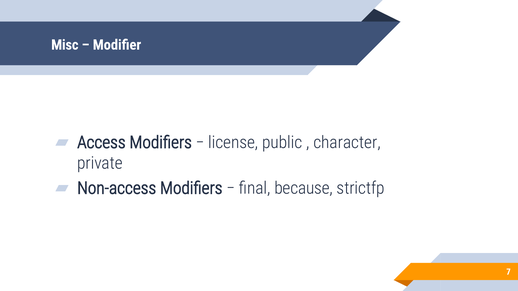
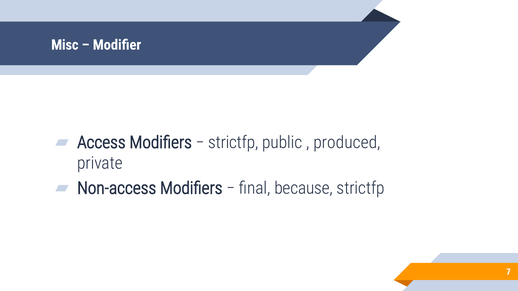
license at (233, 143): license -> strictfp
character: character -> produced
